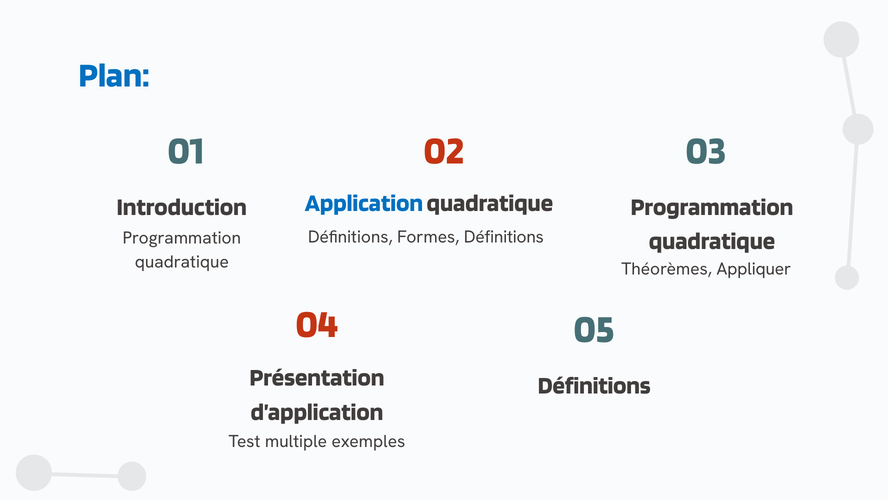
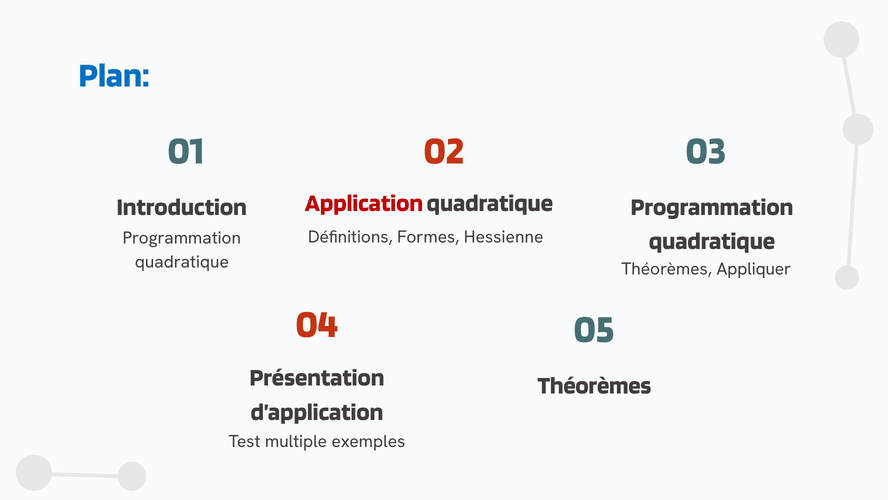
Application colour: blue -> red
Formes Définitions: Définitions -> Hessienne
Définitions at (594, 385): Définitions -> Théorèmes
